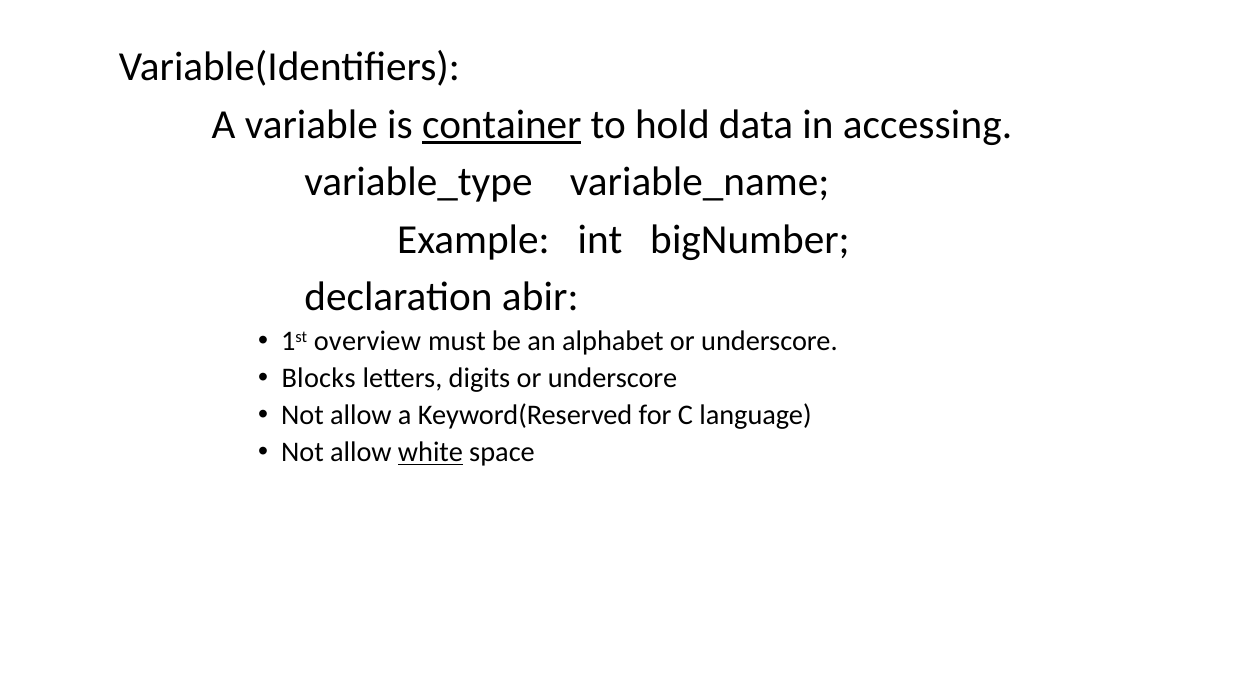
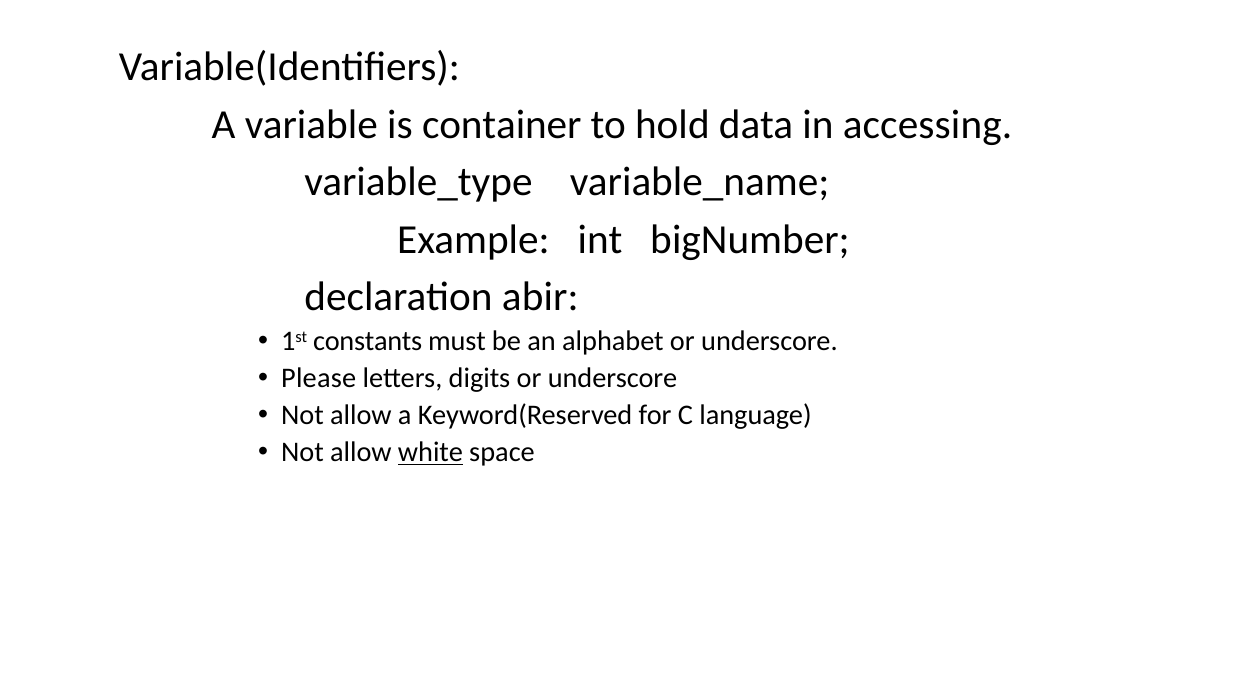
container underline: present -> none
overview: overview -> constants
Blocks: Blocks -> Please
